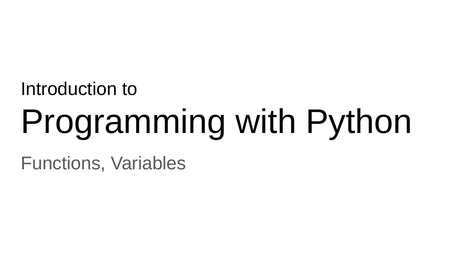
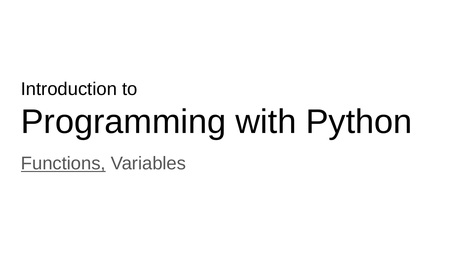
Functions underline: none -> present
